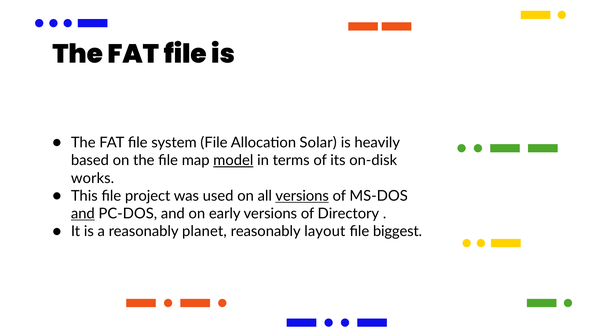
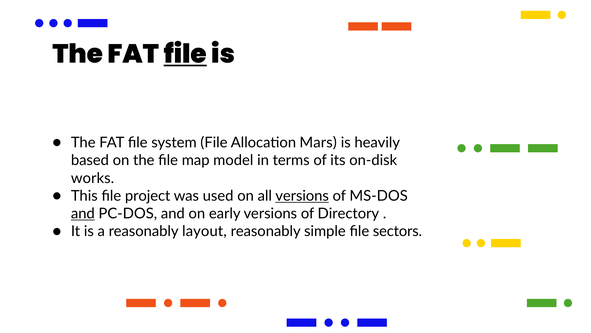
file at (185, 54) underline: none -> present
Solar: Solar -> Mars
model underline: present -> none
planet: planet -> layout
layout: layout -> simple
biggest: biggest -> sectors
